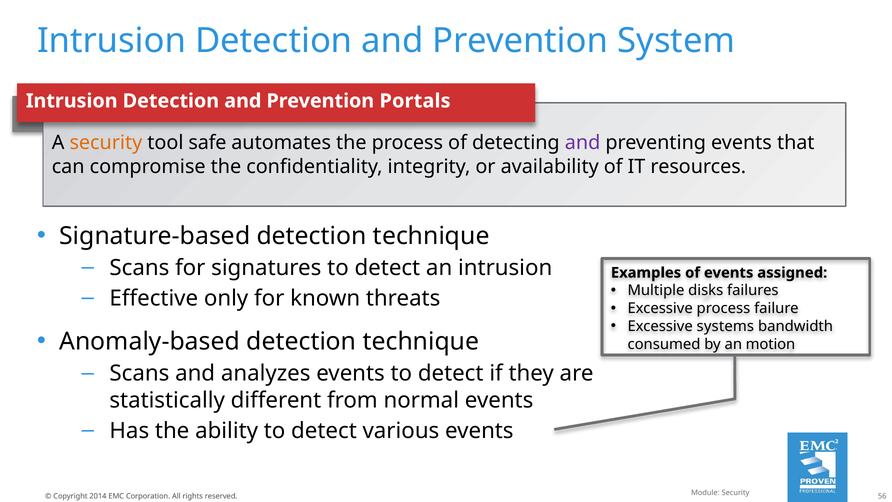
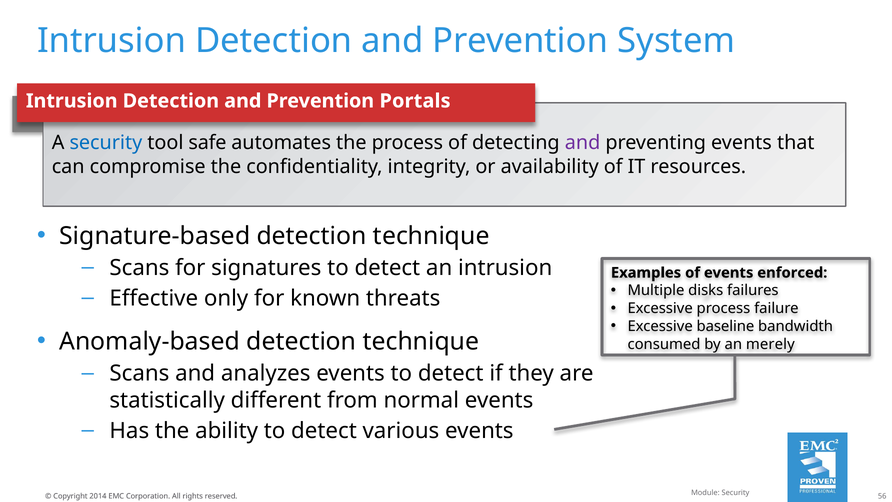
security at (106, 143) colour: orange -> blue
assigned: assigned -> enforced
systems: systems -> baseline
motion: motion -> merely
